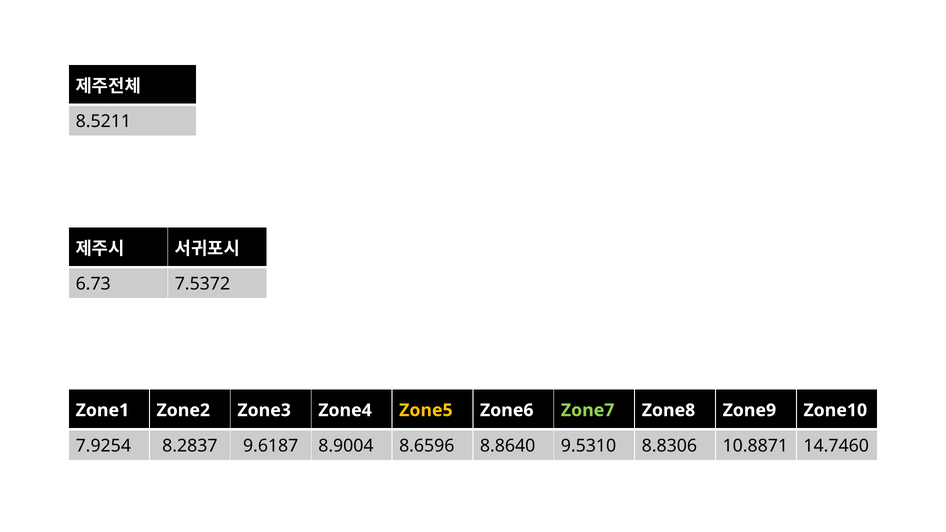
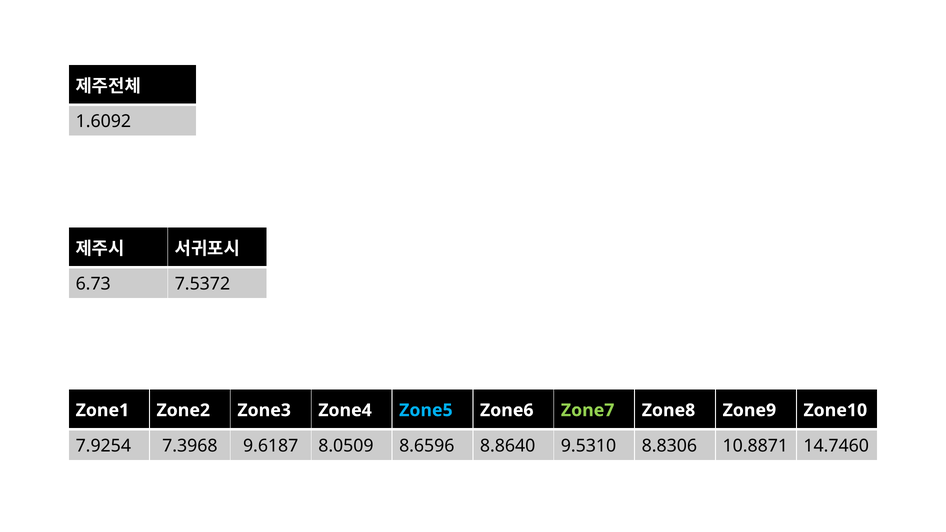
8.5211: 8.5211 -> 1.6092
Zone5 colour: yellow -> light blue
8.2837: 8.2837 -> 7.3968
8.9004: 8.9004 -> 8.0509
